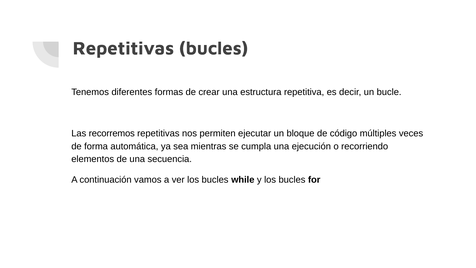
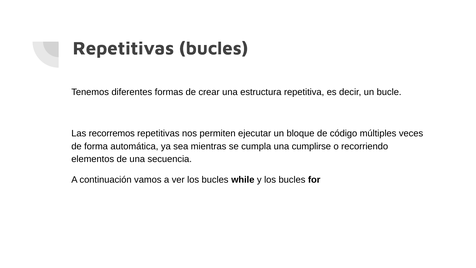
ejecución: ejecución -> cumplirse
